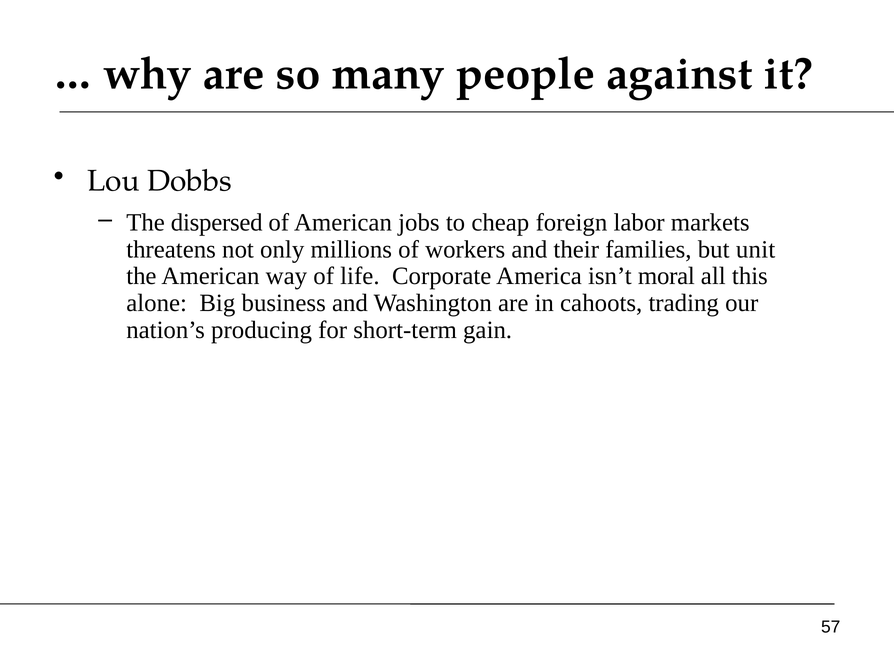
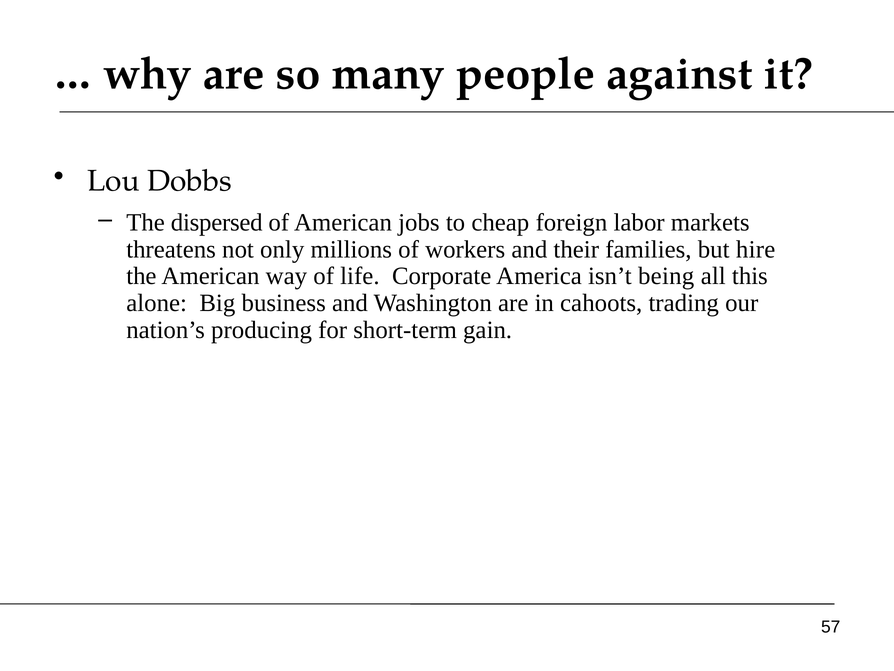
unit: unit -> hire
moral: moral -> being
